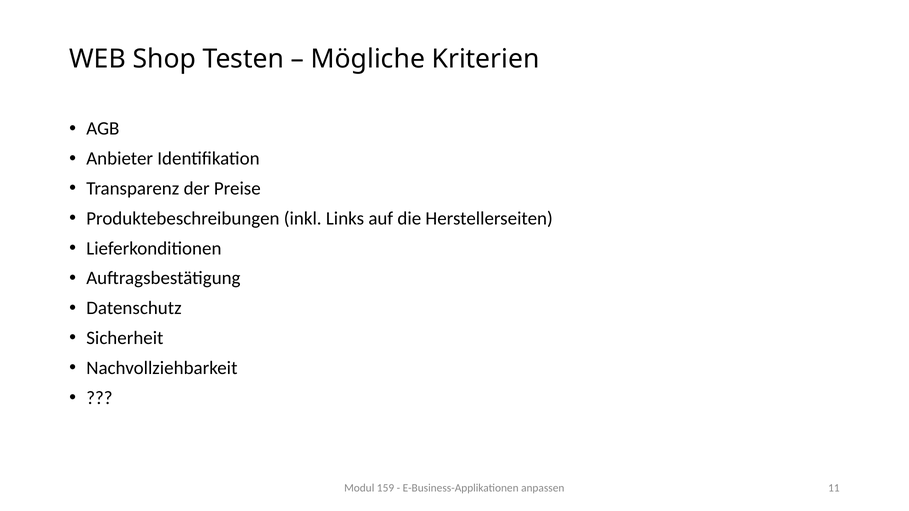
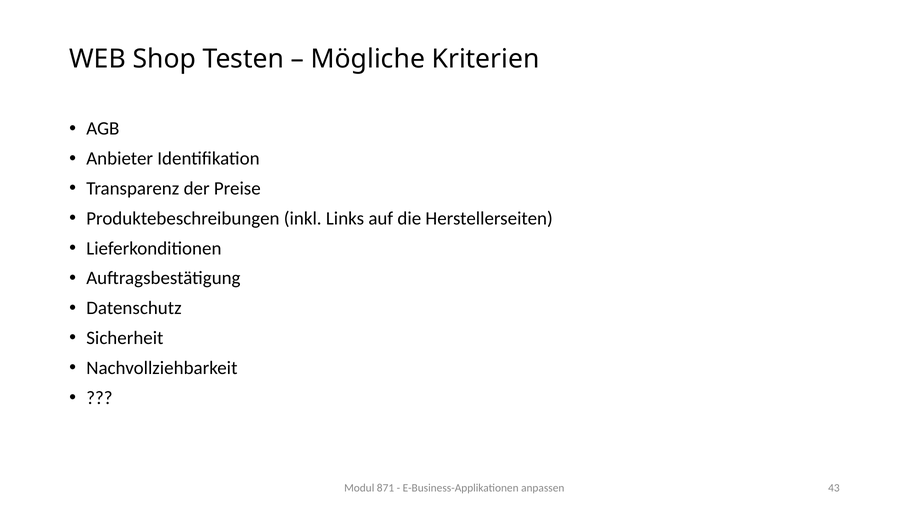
159: 159 -> 871
11: 11 -> 43
